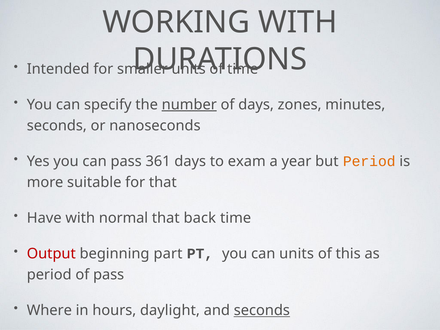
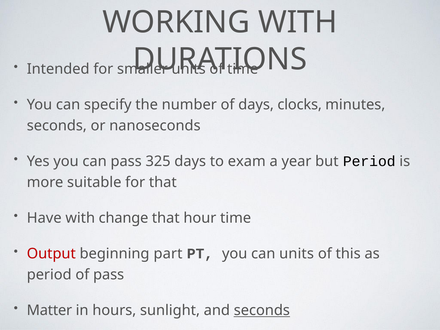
number underline: present -> none
zones: zones -> clocks
361: 361 -> 325
Period at (369, 161) colour: orange -> black
normal: normal -> change
back: back -> hour
Where: Where -> Matter
daylight: daylight -> sunlight
